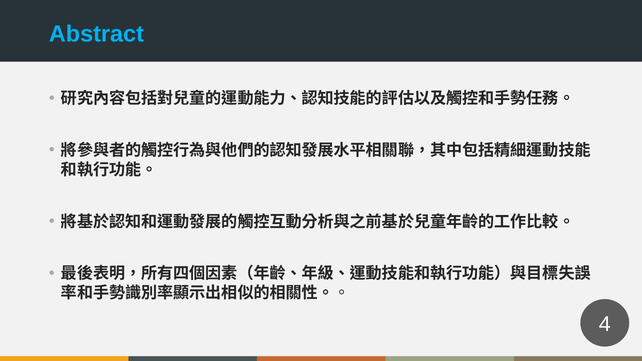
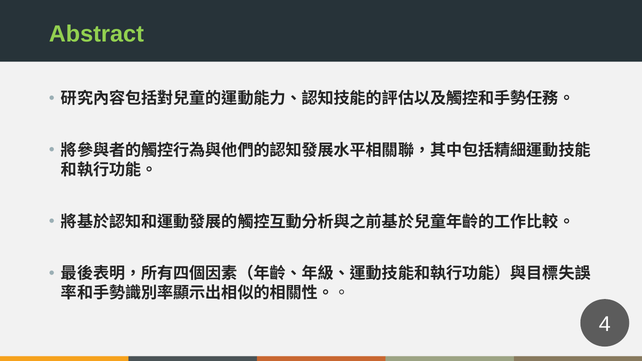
Abstract colour: light blue -> light green
